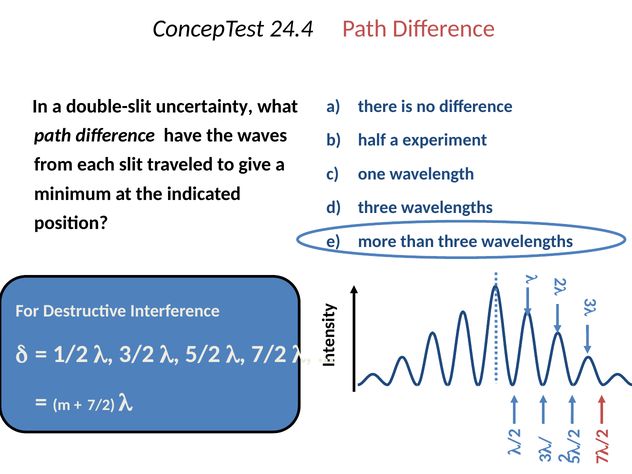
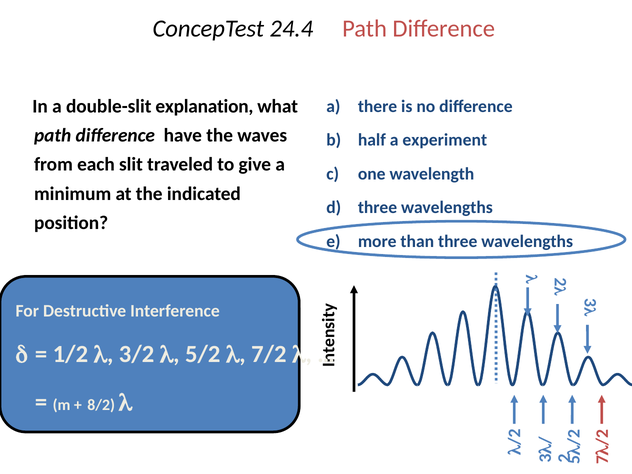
uncertainty: uncertainty -> explanation
7/2 at (101, 405): 7/2 -> 8/2
